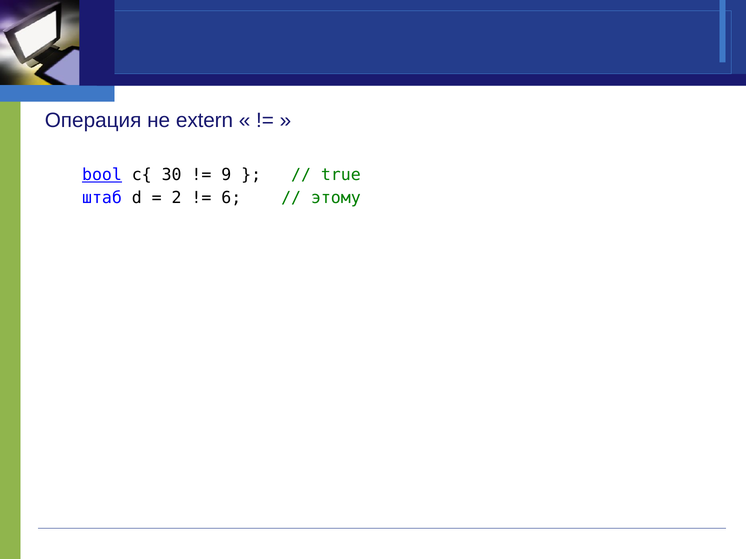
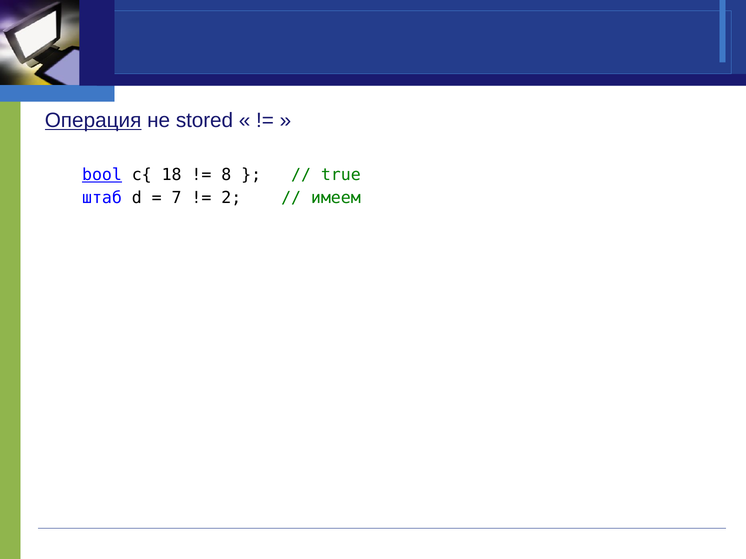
Операция underline: none -> present
extern: extern -> stored
30: 30 -> 18
9: 9 -> 8
2: 2 -> 7
6: 6 -> 2
этому: этому -> имеем
